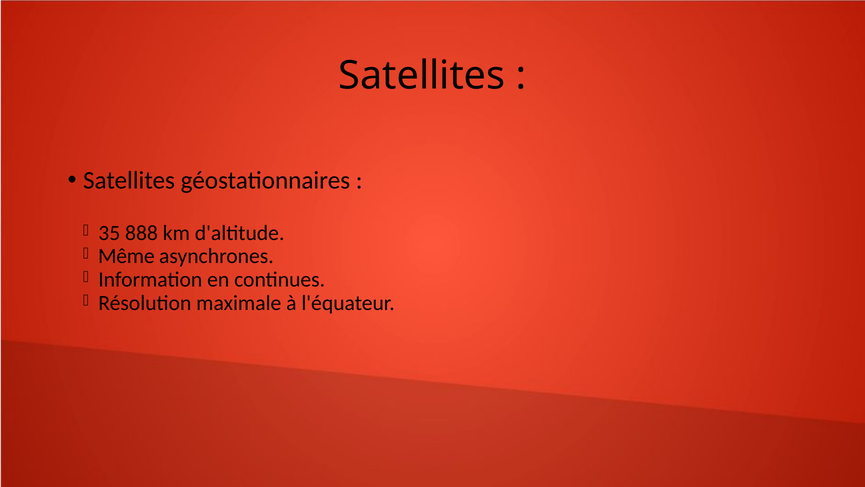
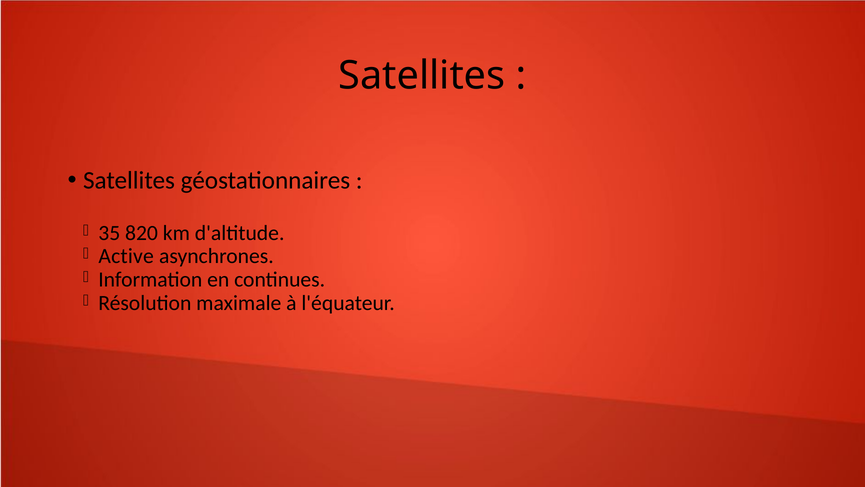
888: 888 -> 820
Même: Même -> Active
